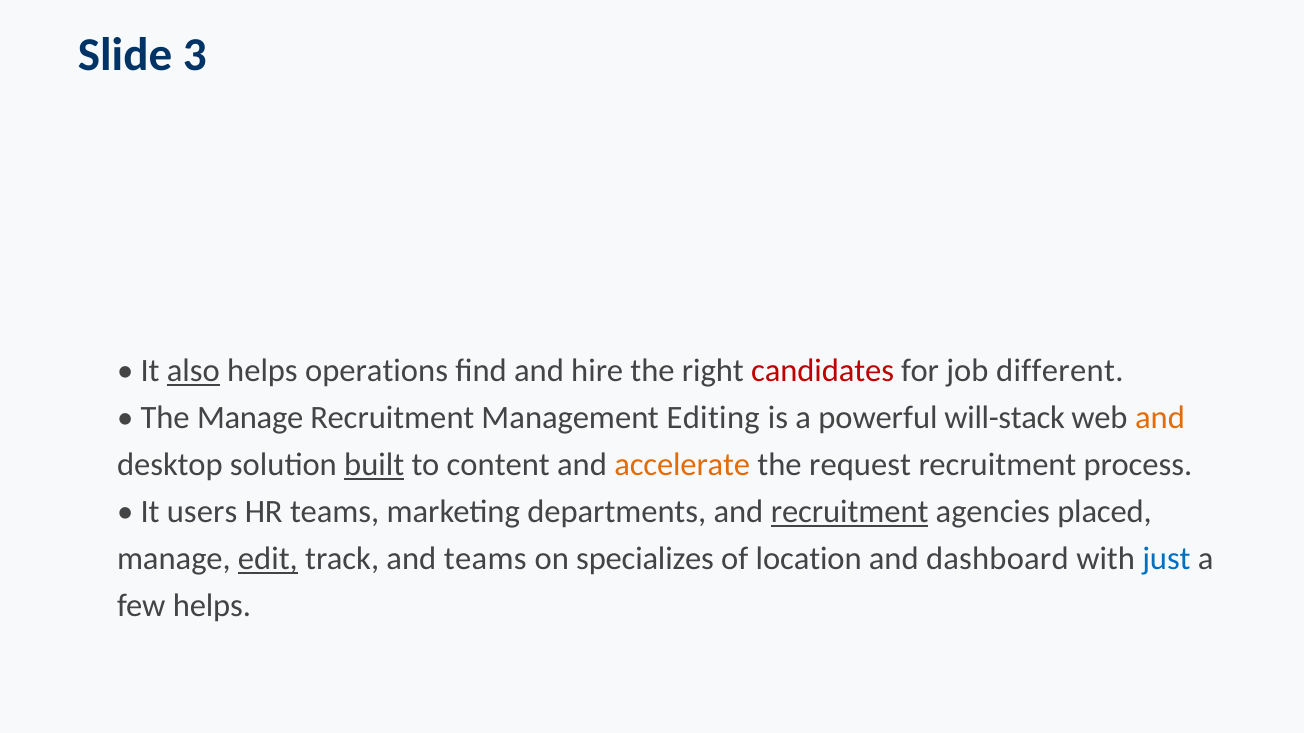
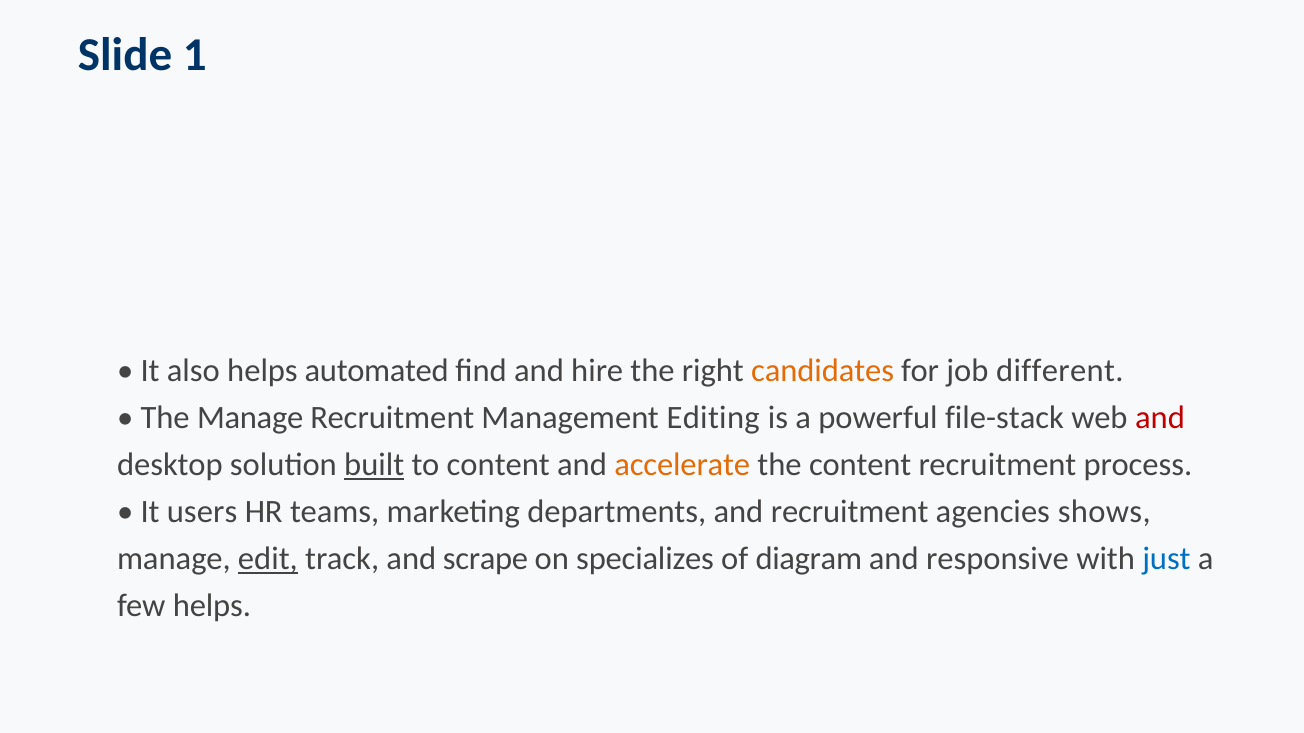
3: 3 -> 1
also underline: present -> none
operations: operations -> automated
candidates colour: red -> orange
will-stack: will-stack -> file-stack
and at (1160, 418) colour: orange -> red
the request: request -> content
recruitment at (850, 512) underline: present -> none
placed: placed -> shows
and teams: teams -> scrape
location: location -> diagram
dashboard: dashboard -> responsive
